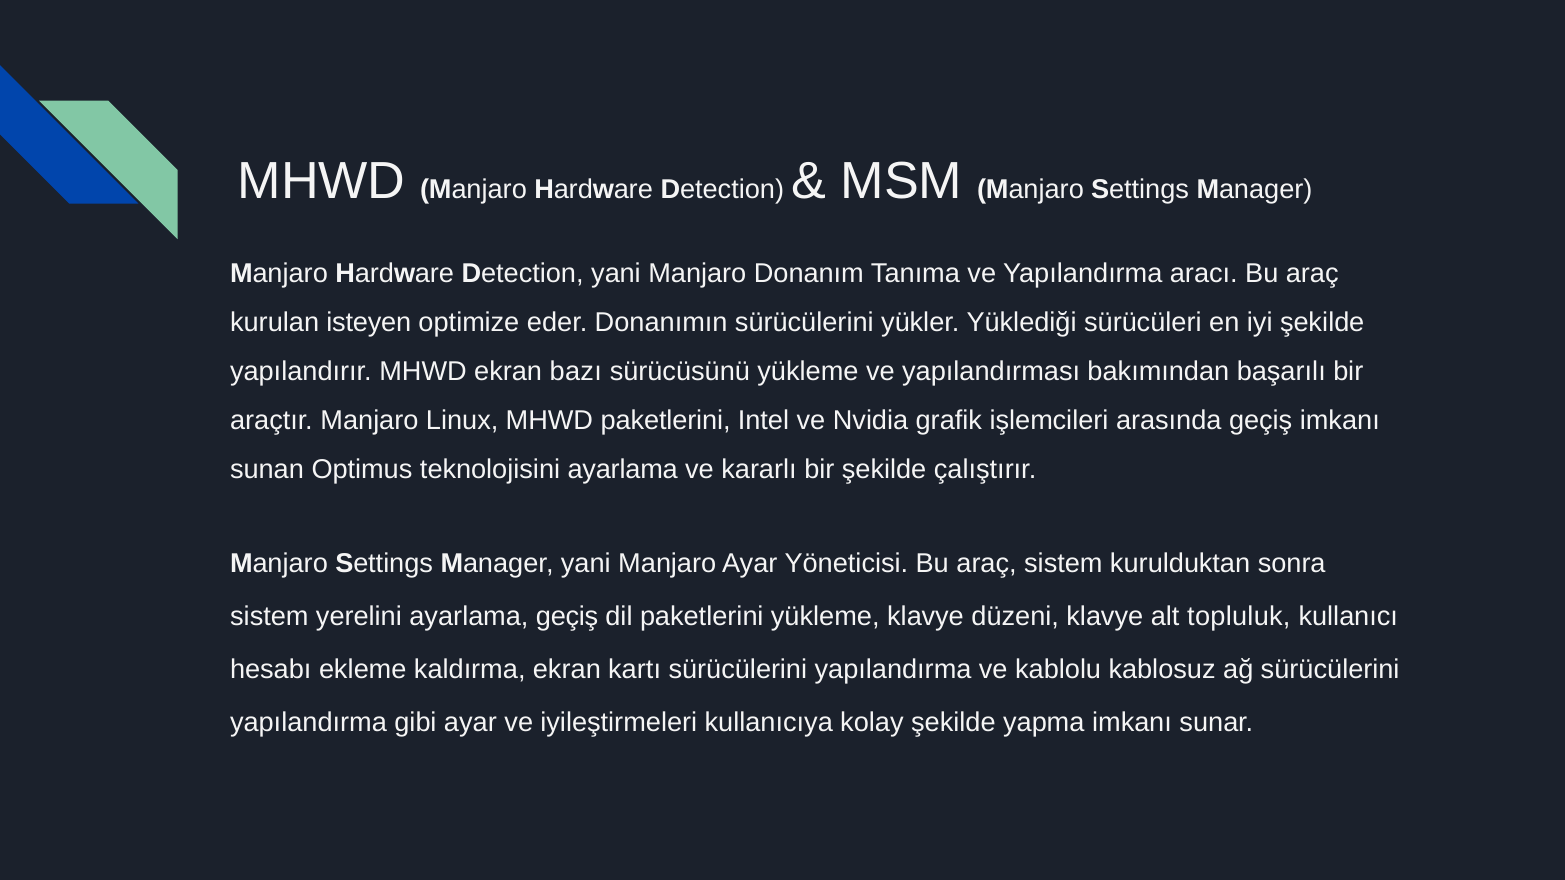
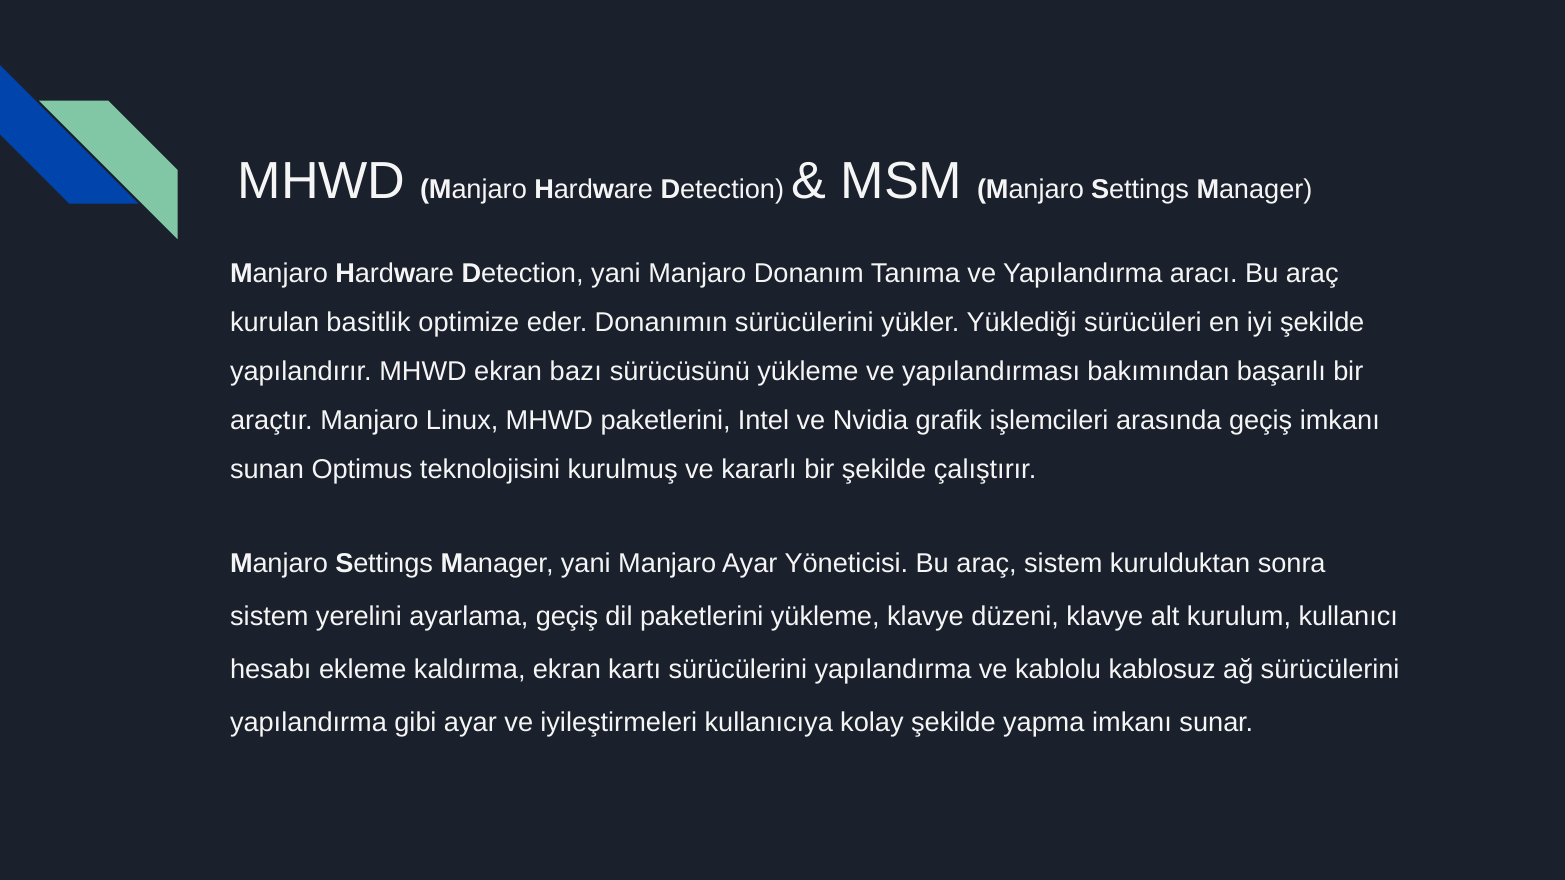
isteyen: isteyen -> basitlik
teknolojisini ayarlama: ayarlama -> kurulmuş
topluluk: topluluk -> kurulum
